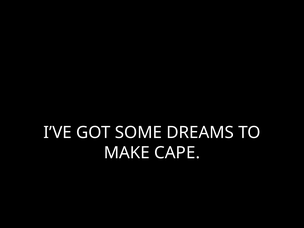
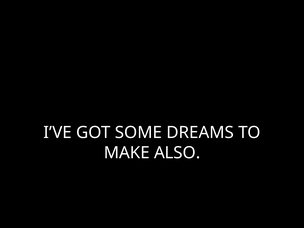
CAPE: CAPE -> ALSO
